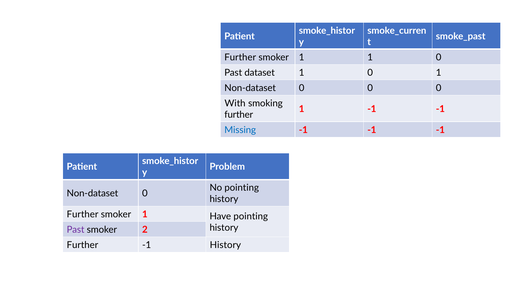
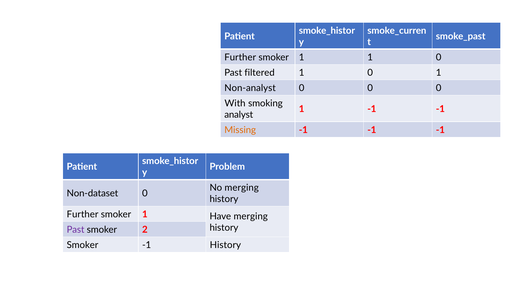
dataset: dataset -> filtered
Non-dataset at (250, 88): Non-dataset -> Non-analyst
further at (239, 115): further -> analyst
Missing colour: blue -> orange
No pointing: pointing -> merging
Have pointing: pointing -> merging
Further at (82, 245): Further -> Smoker
